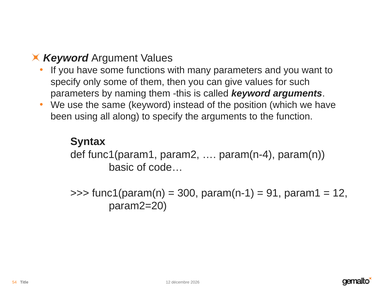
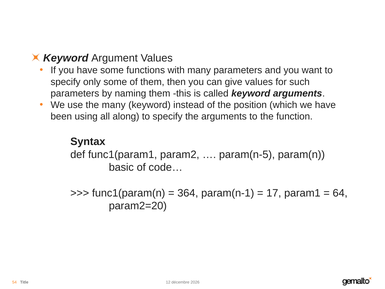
the same: same -> many
param(n-4: param(n-4 -> param(n-5
300: 300 -> 364
91: 91 -> 17
12 at (340, 193): 12 -> 64
